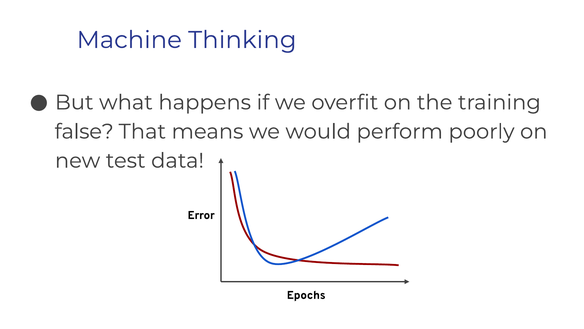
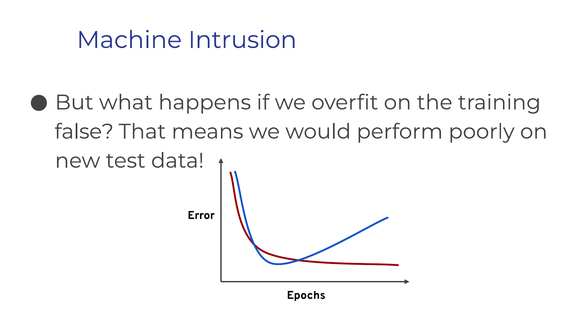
Thinking: Thinking -> Intrusion
